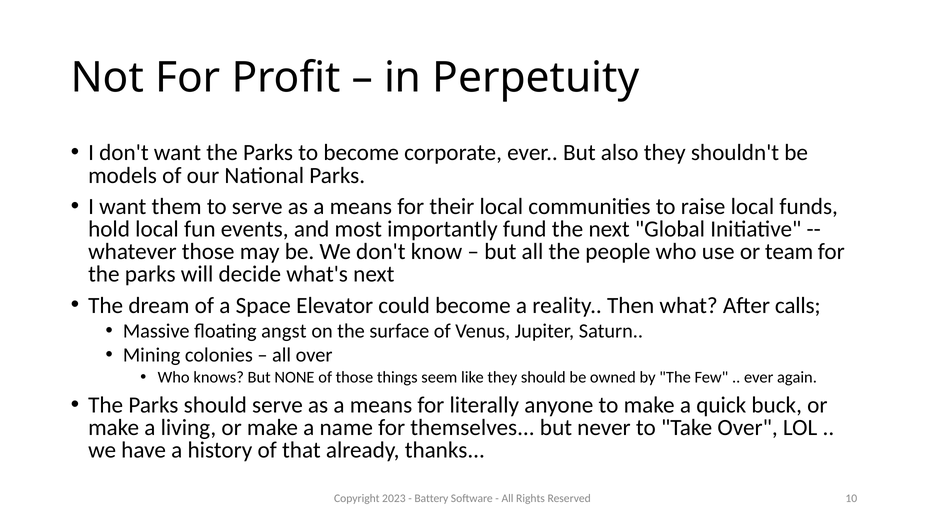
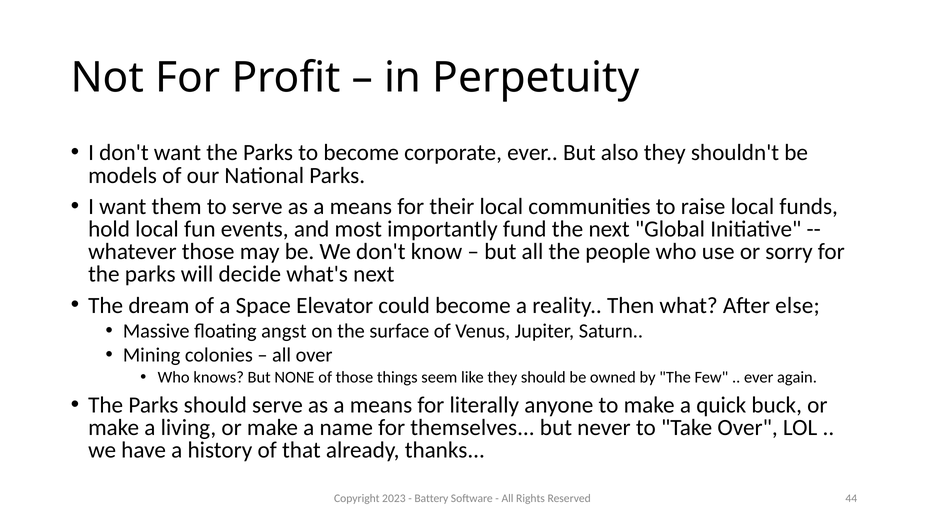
team: team -> sorry
calls: calls -> else
10: 10 -> 44
